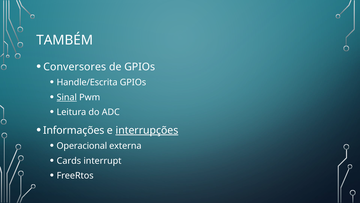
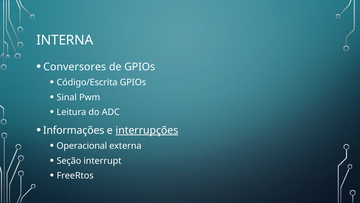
TAMBÉM: TAMBÉM -> INTERNA
Handle/Escrita: Handle/Escrita -> Código/Escrita
Sinal underline: present -> none
Cards: Cards -> Seção
